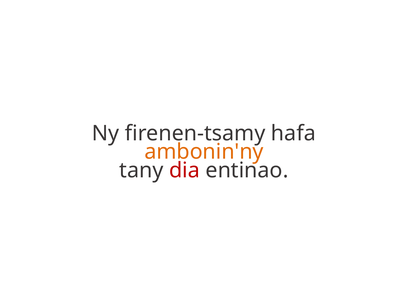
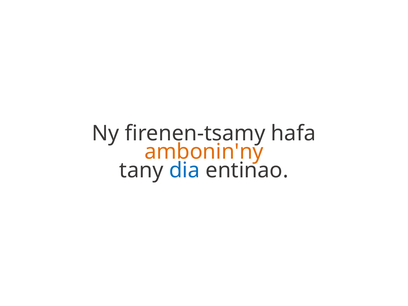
dia colour: red -> blue
